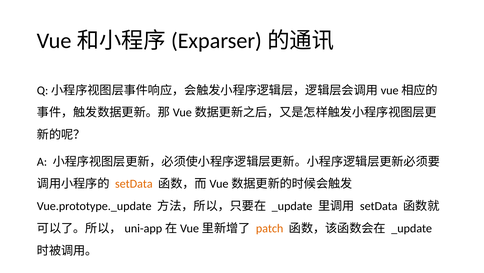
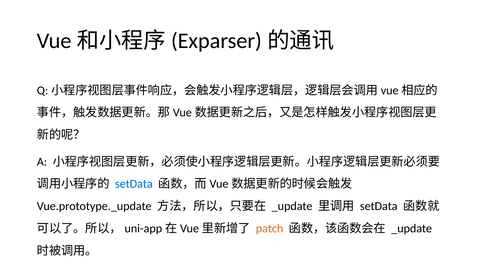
setData at (134, 183) colour: orange -> blue
